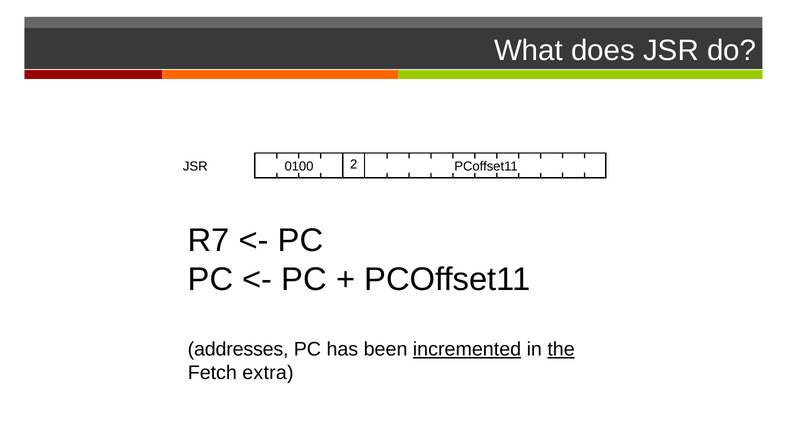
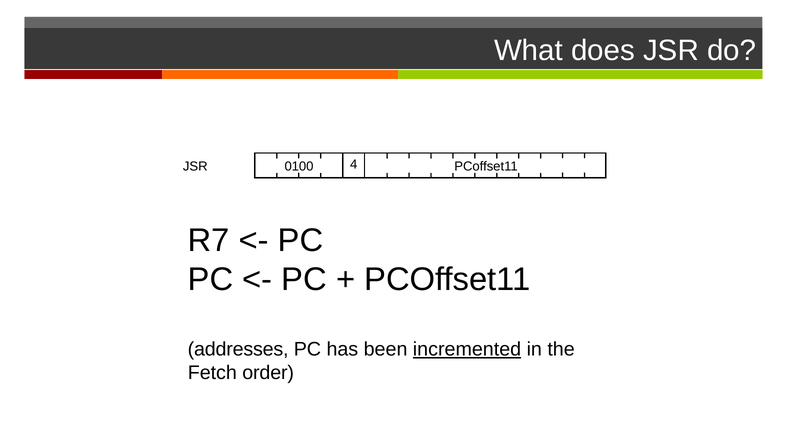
2: 2 -> 4
the underline: present -> none
extra: extra -> order
